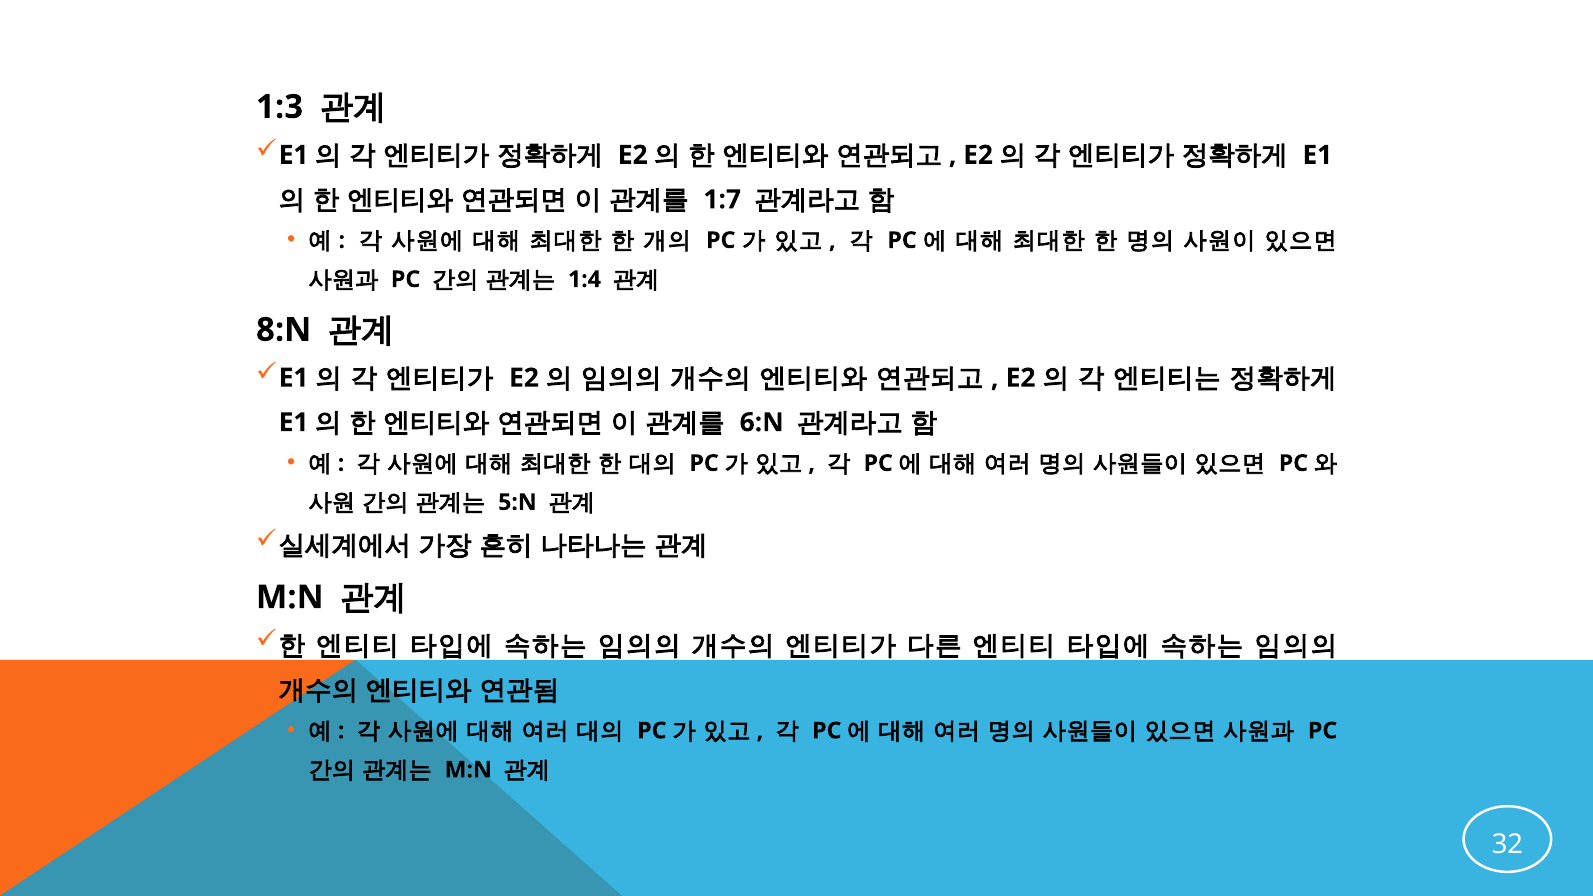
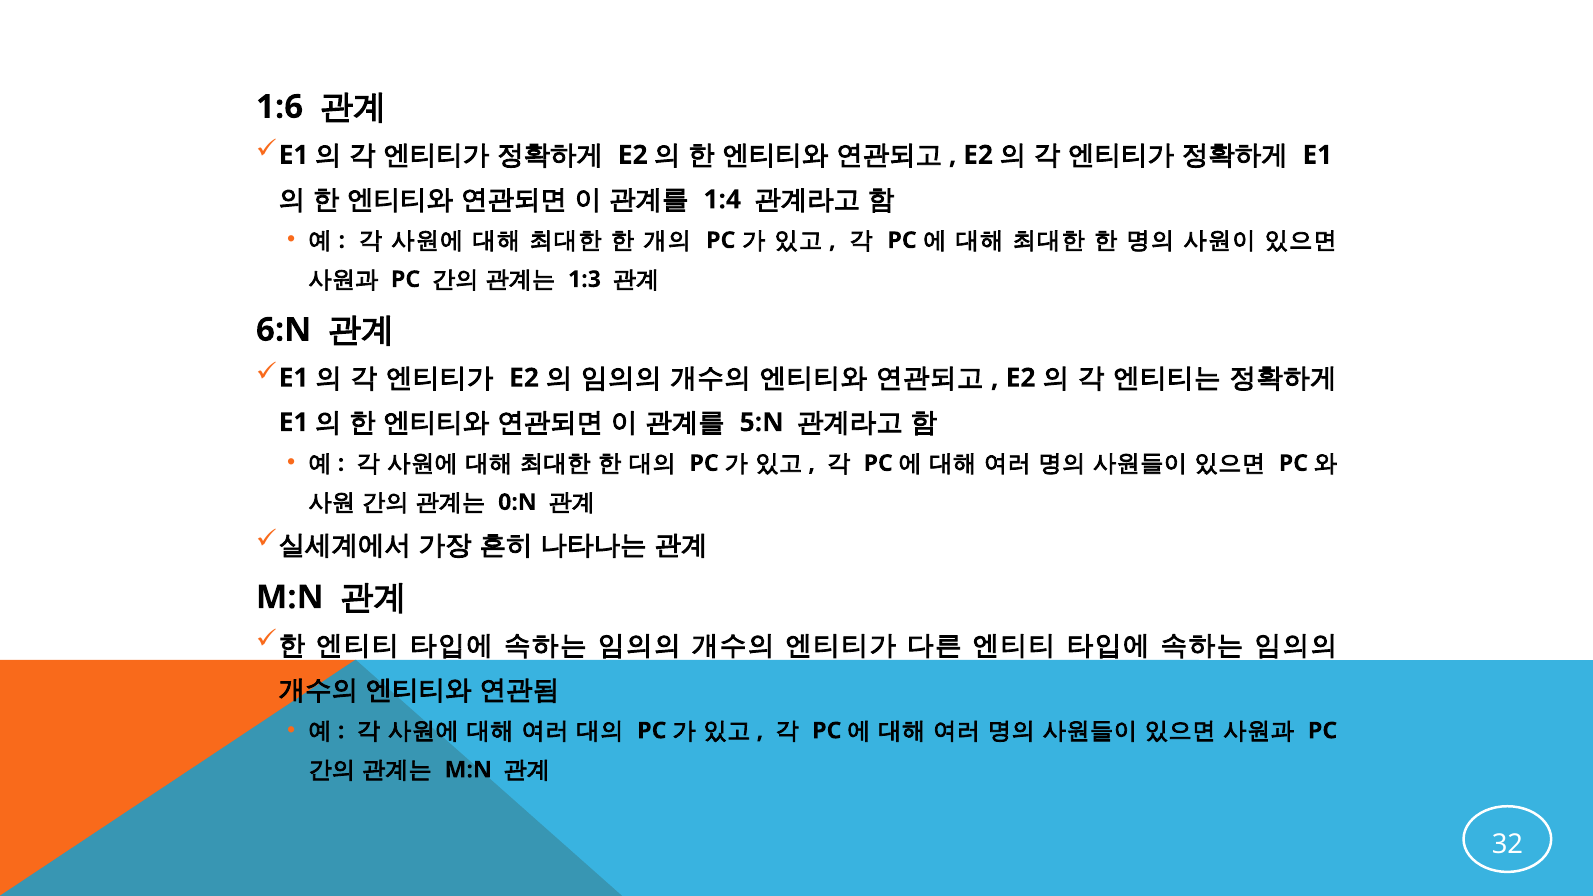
1:3: 1:3 -> 1:6
1:7: 1:7 -> 1:4
1:4: 1:4 -> 1:3
8:N: 8:N -> 6:N
6:N: 6:N -> 5:N
5:N: 5:N -> 0:N
